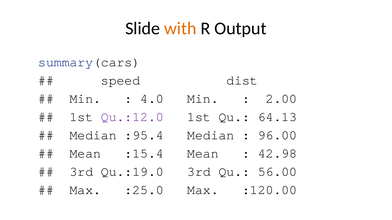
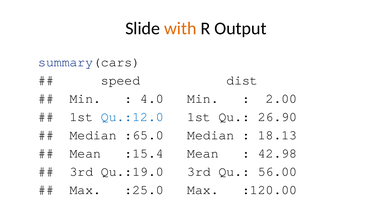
Qu.:12.0 colour: purple -> blue
64.13: 64.13 -> 26.90
:95.4: :95.4 -> :65.0
96.00: 96.00 -> 18.13
